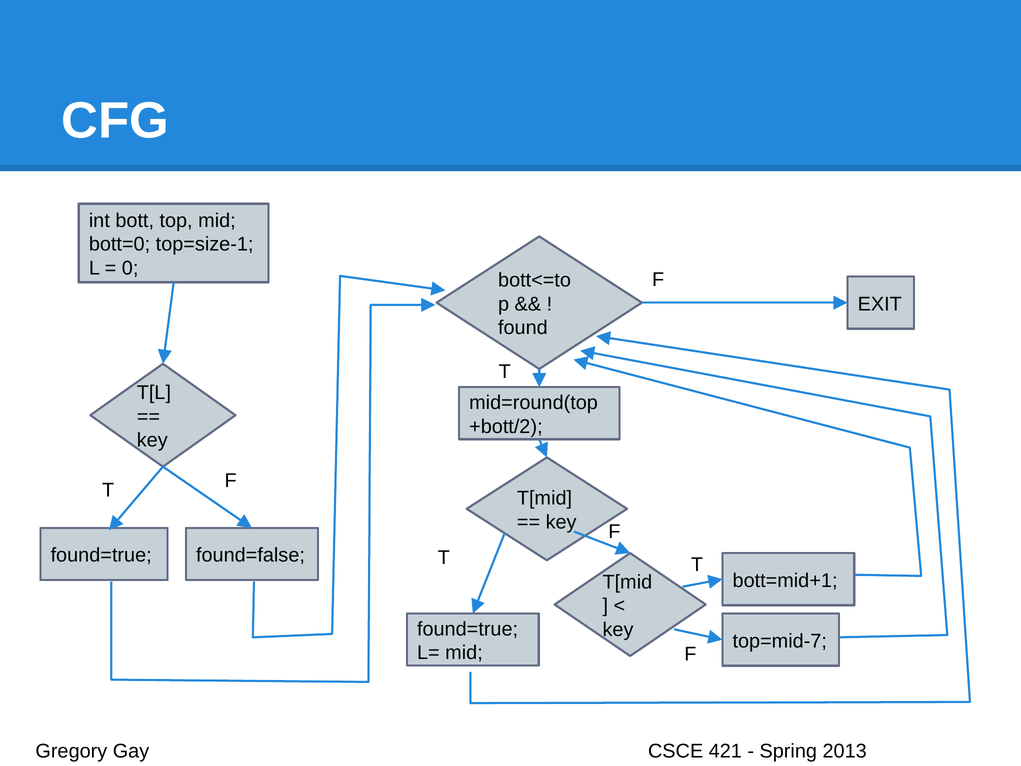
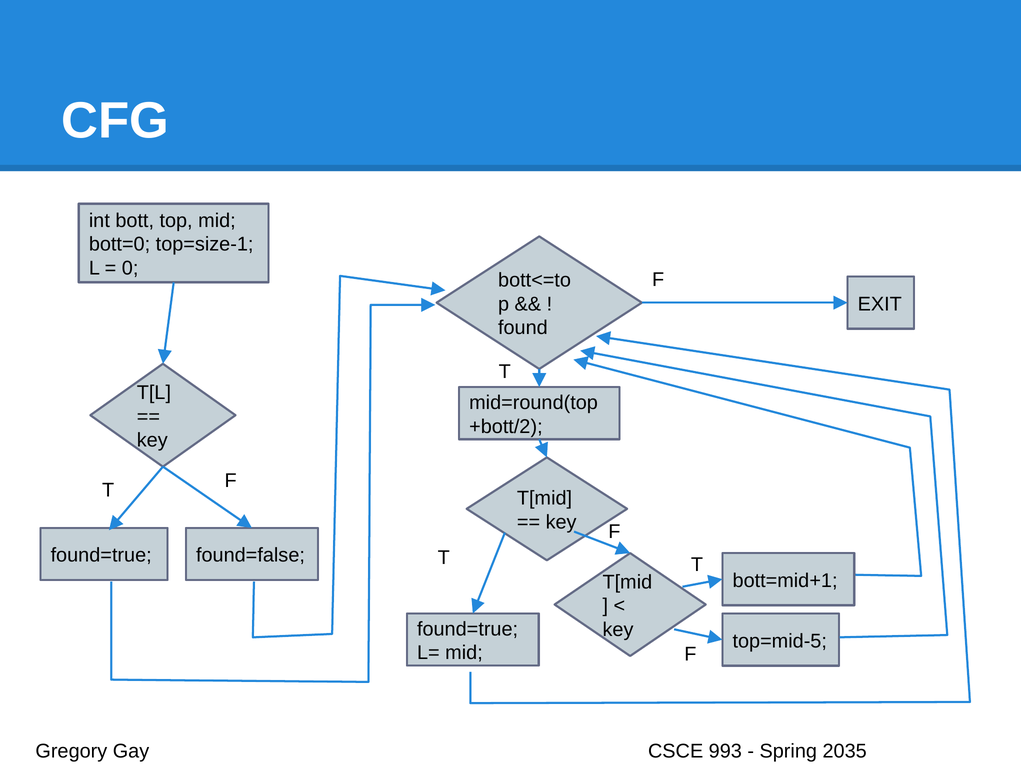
top=mid-7: top=mid-7 -> top=mid-5
421: 421 -> 993
2013: 2013 -> 2035
